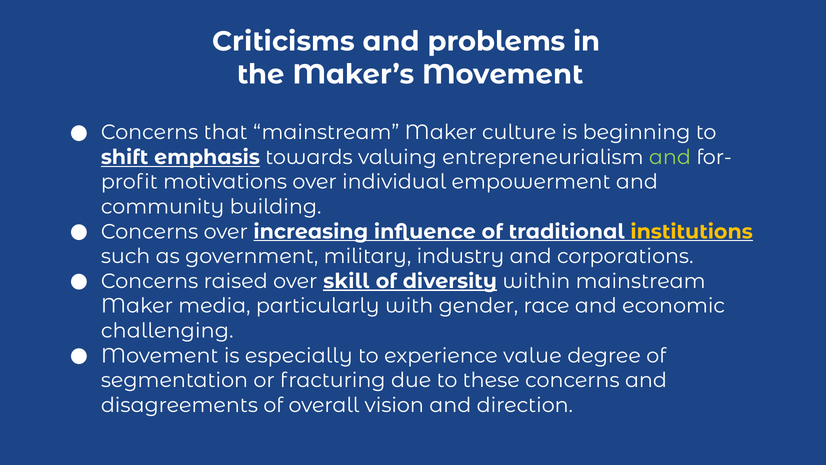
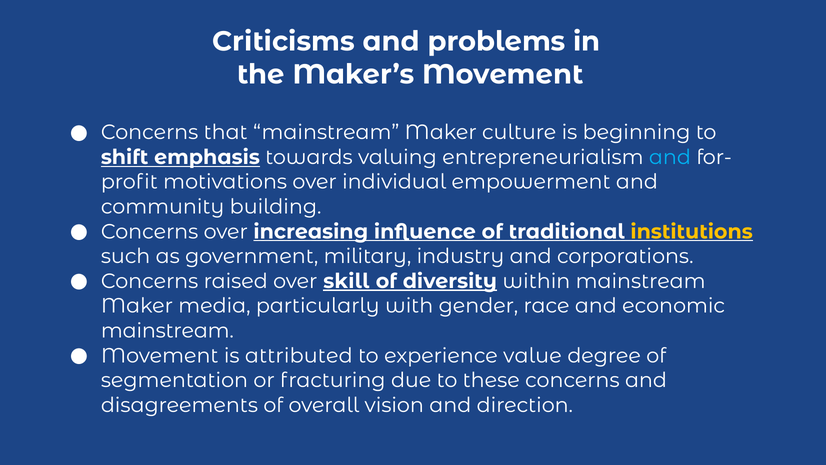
and at (670, 157) colour: light green -> light blue
challenging at (167, 331): challenging -> mainstream
especially: especially -> attributed
